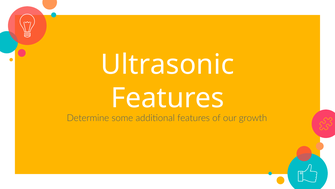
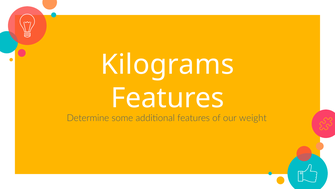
Ultrasonic: Ultrasonic -> Kilograms
growth: growth -> weight
